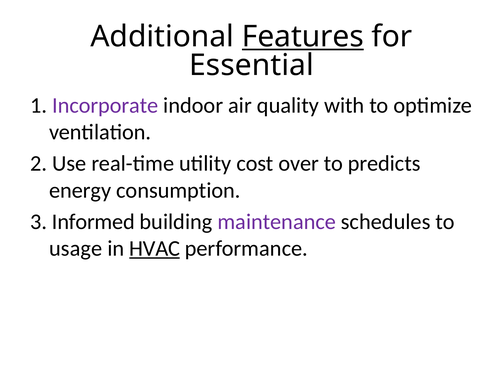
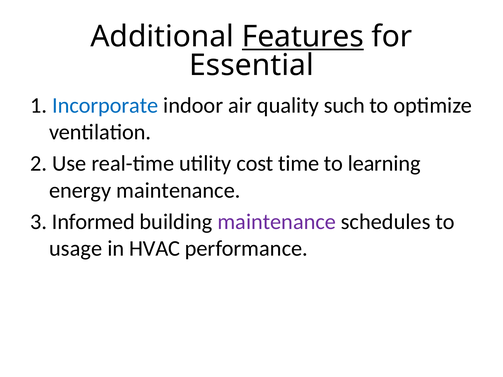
Incorporate colour: purple -> blue
with: with -> such
over: over -> time
predicts: predicts -> learning
energy consumption: consumption -> maintenance
HVAC underline: present -> none
